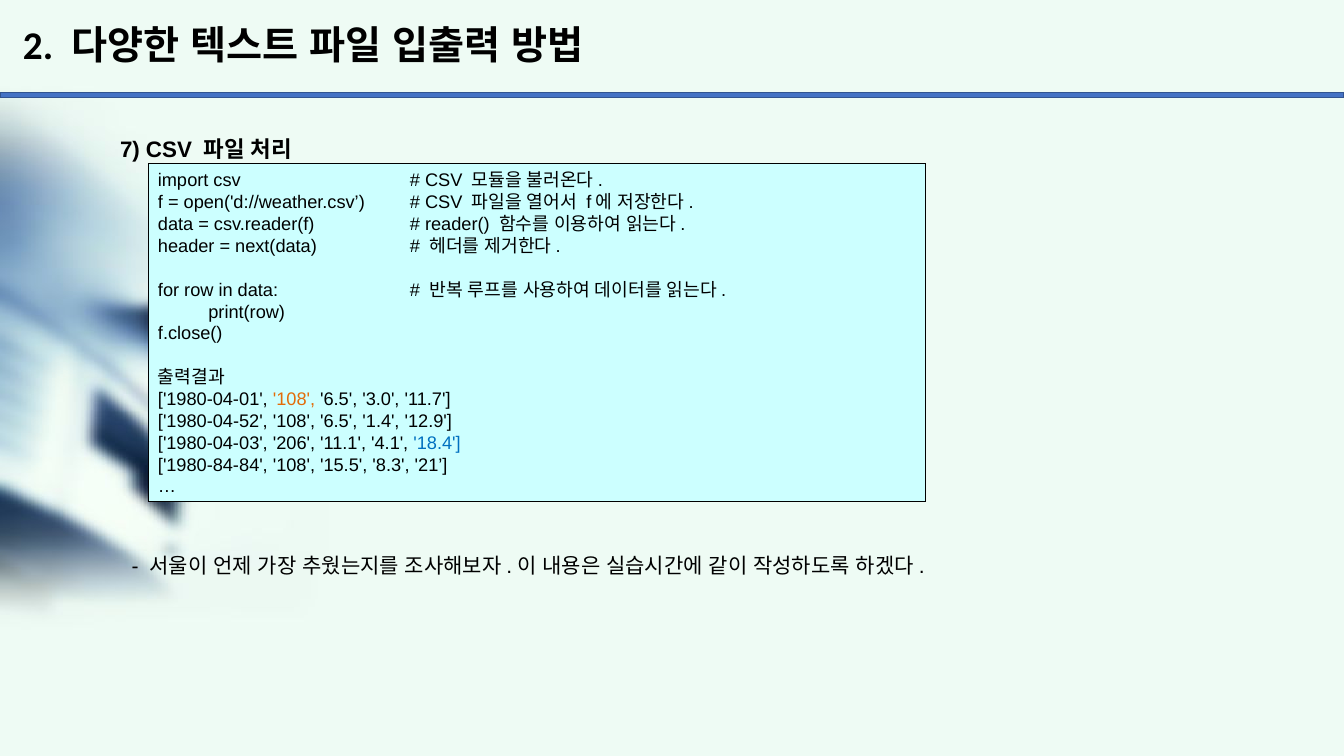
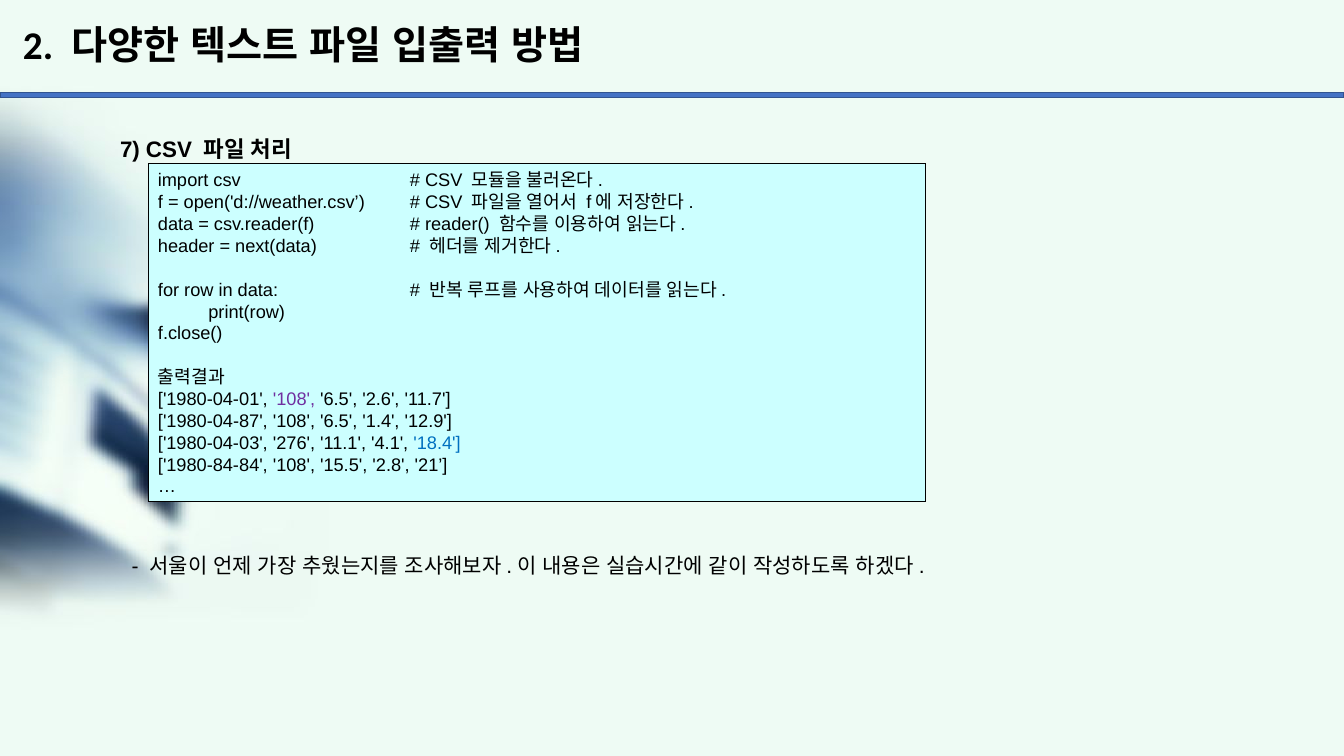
108 at (294, 399) colour: orange -> purple
3.0: 3.0 -> 2.6
1980-04-52: 1980-04-52 -> 1980-04-87
206: 206 -> 276
8.3: 8.3 -> 2.8
